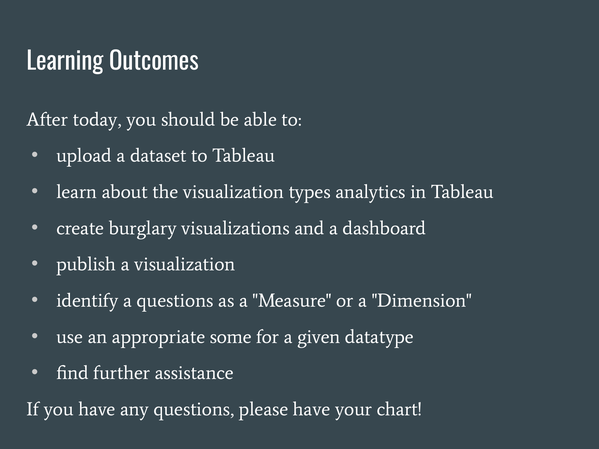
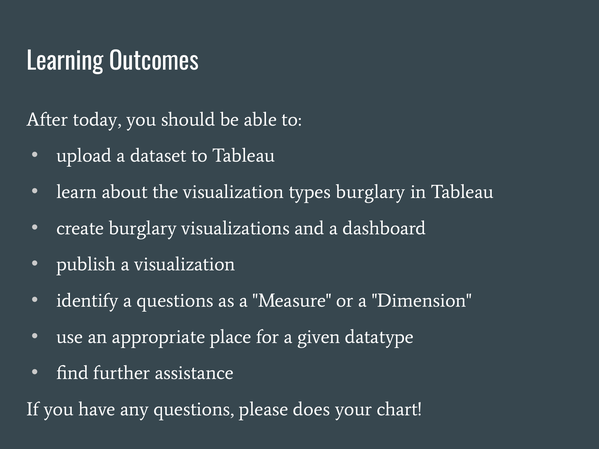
types analytics: analytics -> burglary
some: some -> place
please have: have -> does
